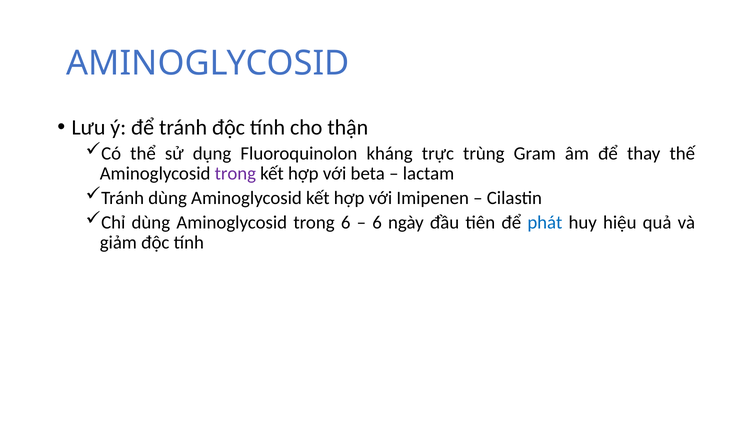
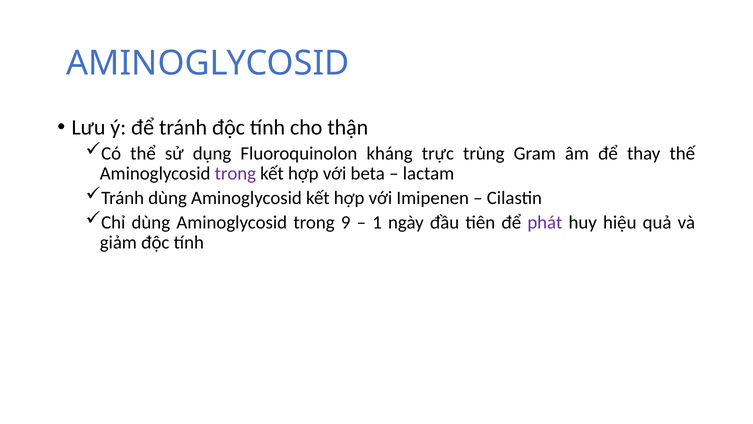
trong 6: 6 -> 9
6 at (377, 222): 6 -> 1
phát colour: blue -> purple
